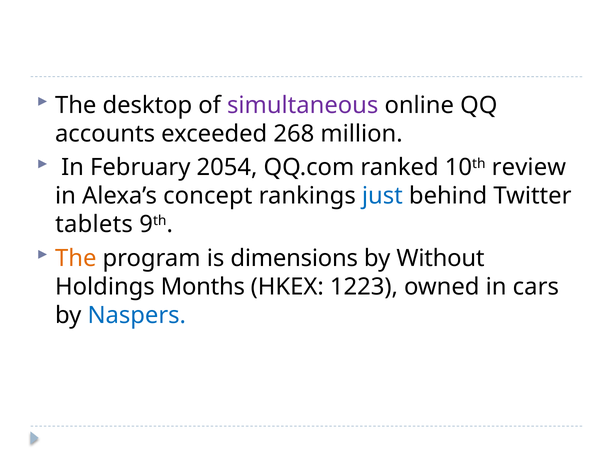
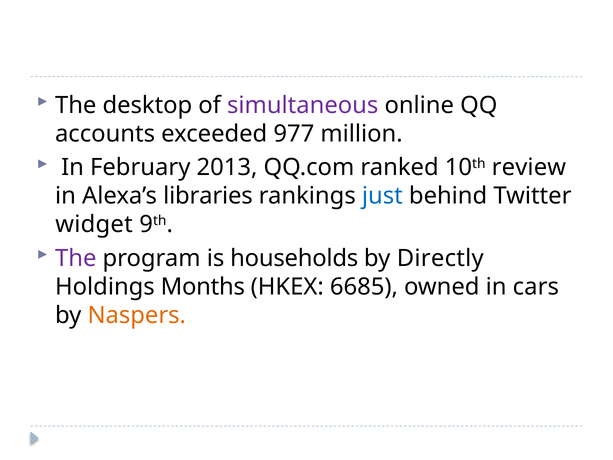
268: 268 -> 977
2054: 2054 -> 2013
concept: concept -> libraries
tablets: tablets -> widget
The at (76, 258) colour: orange -> purple
dimensions: dimensions -> households
Without: Without -> Directly
1223: 1223 -> 6685
Naspers colour: blue -> orange
